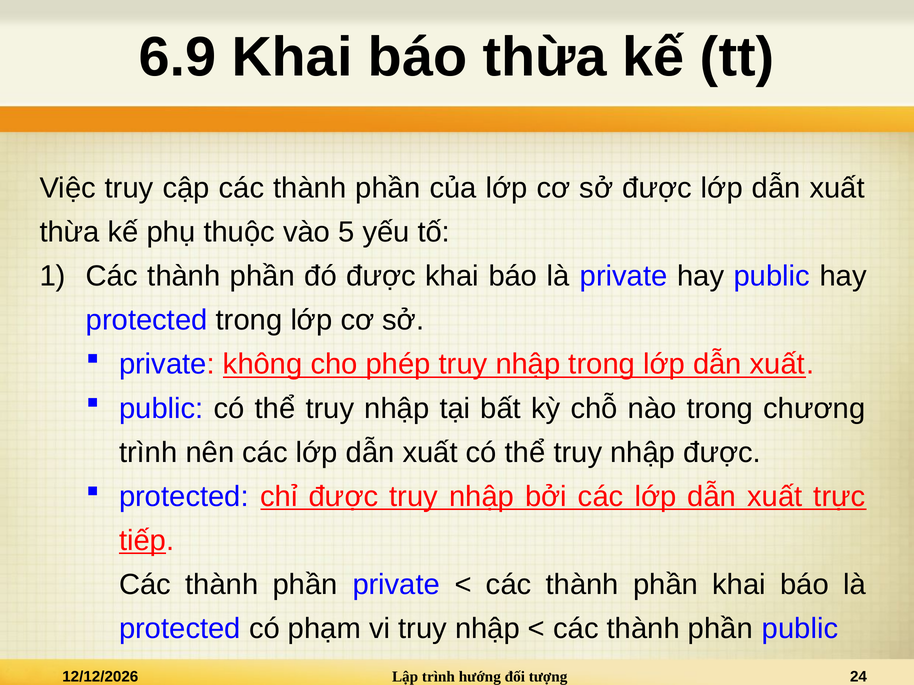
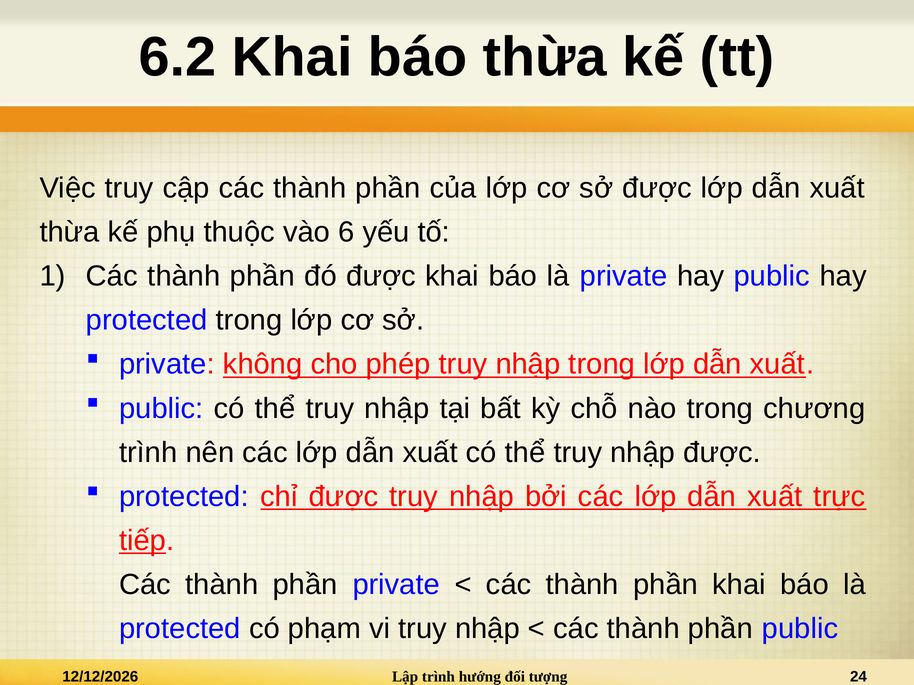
6.9: 6.9 -> 6.2
5: 5 -> 6
